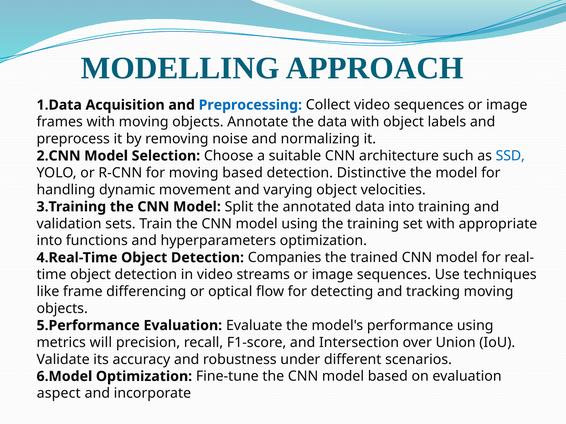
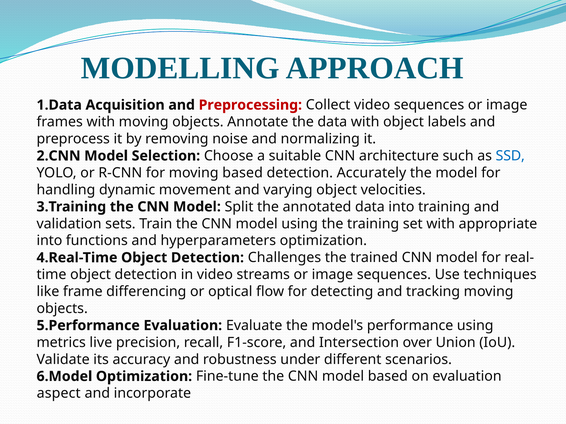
Preprocessing colour: blue -> red
Distinctive: Distinctive -> Accurately
Companies: Companies -> Challenges
will: will -> live
